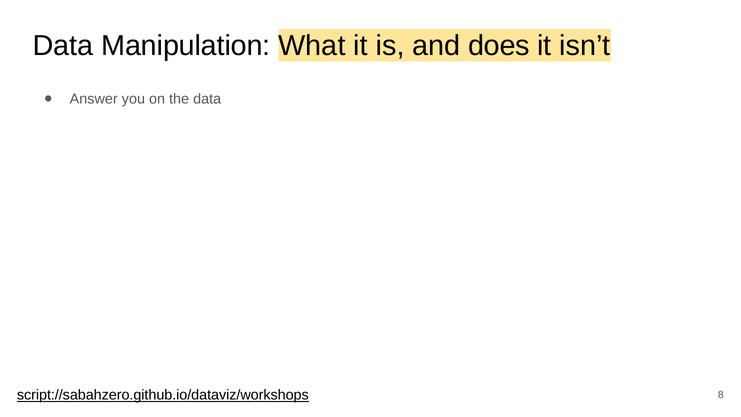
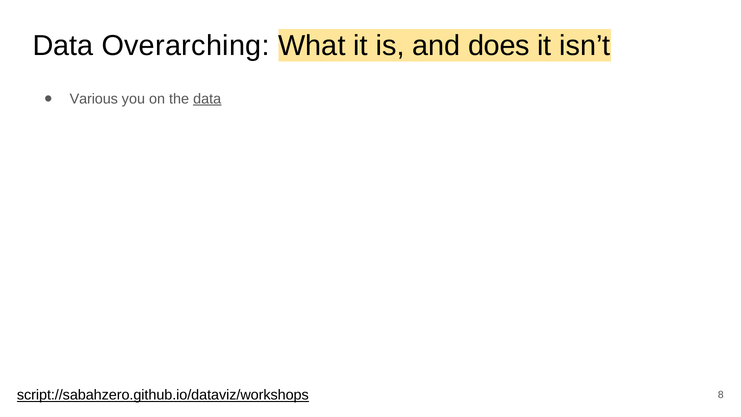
Manipulation: Manipulation -> Overarching
Answer: Answer -> Various
data at (207, 99) underline: none -> present
